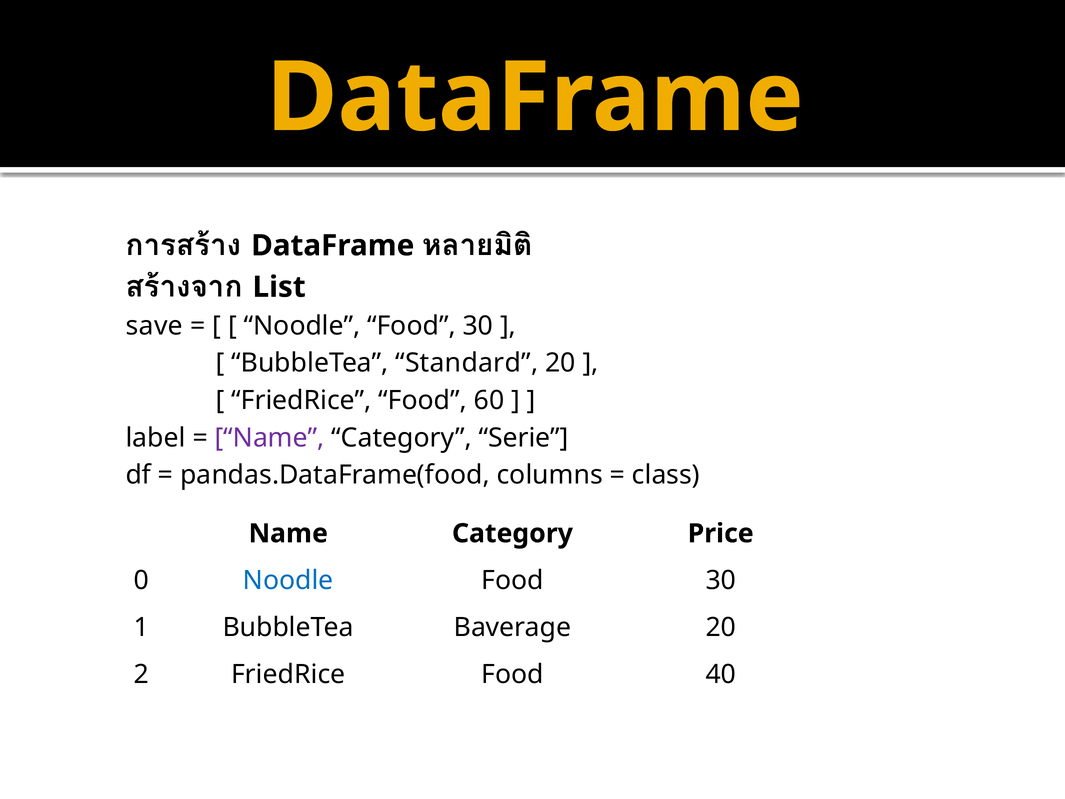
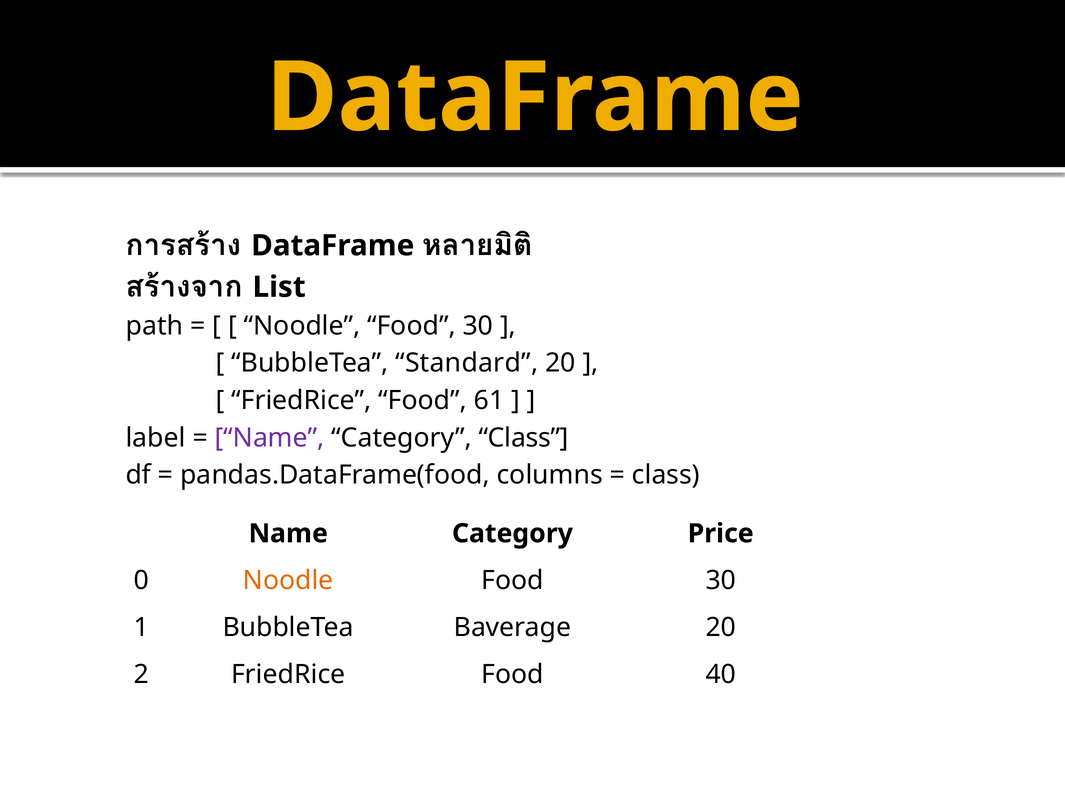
save: save -> path
60: 60 -> 61
Category Serie: Serie -> Class
Noodle at (288, 580) colour: blue -> orange
